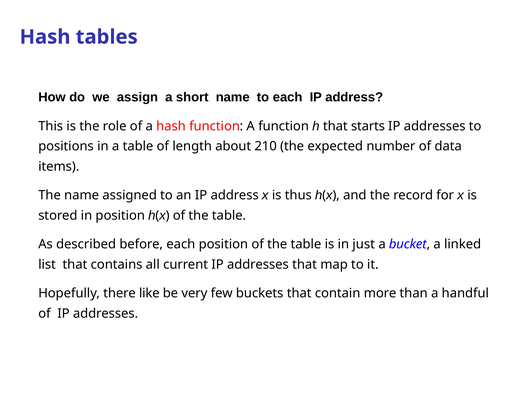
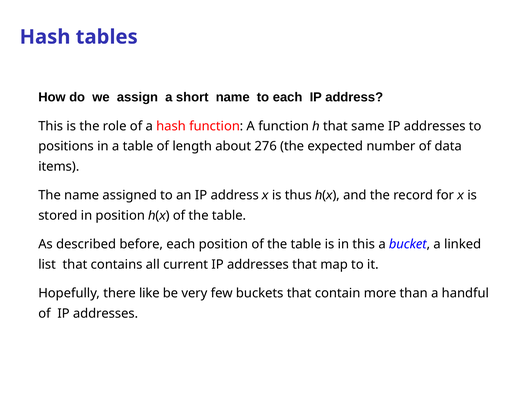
starts: starts -> same
210: 210 -> 276
in just: just -> this
